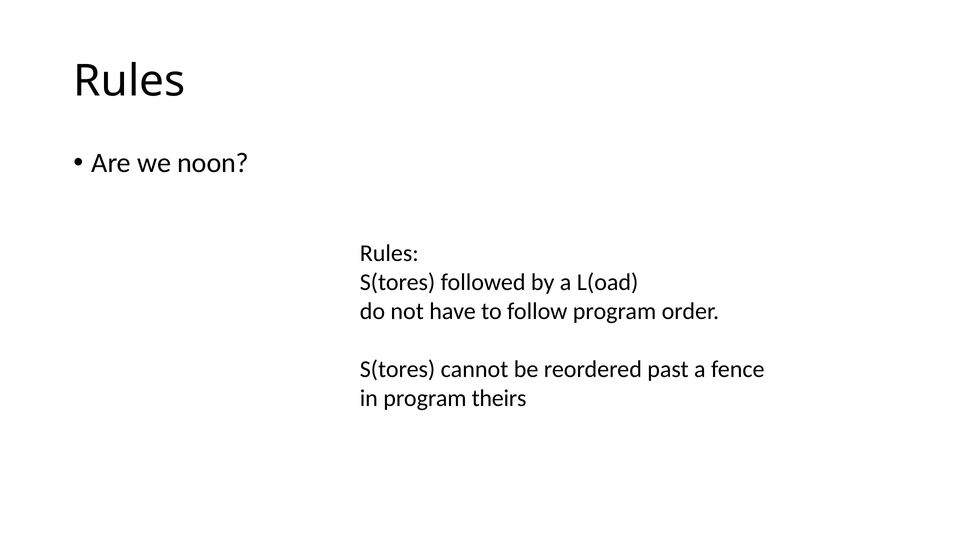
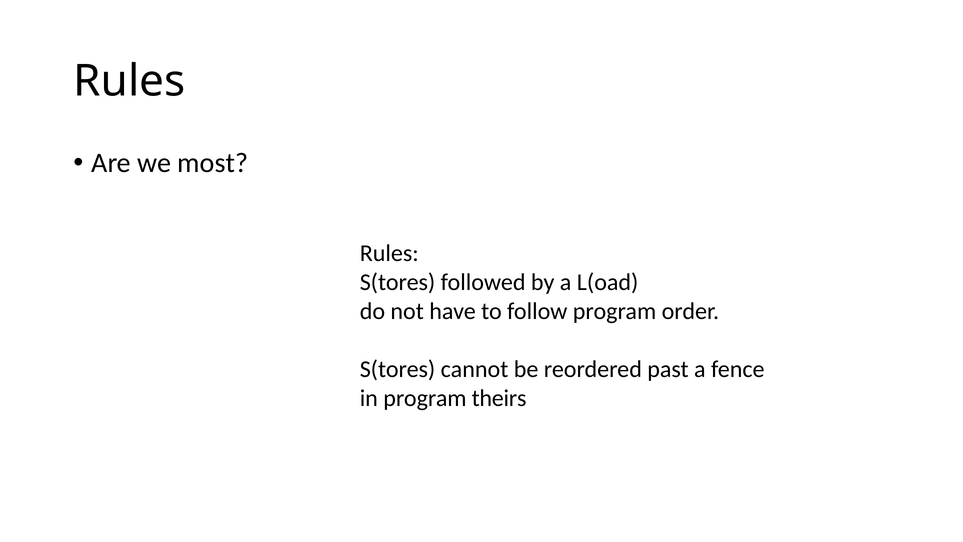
noon: noon -> most
